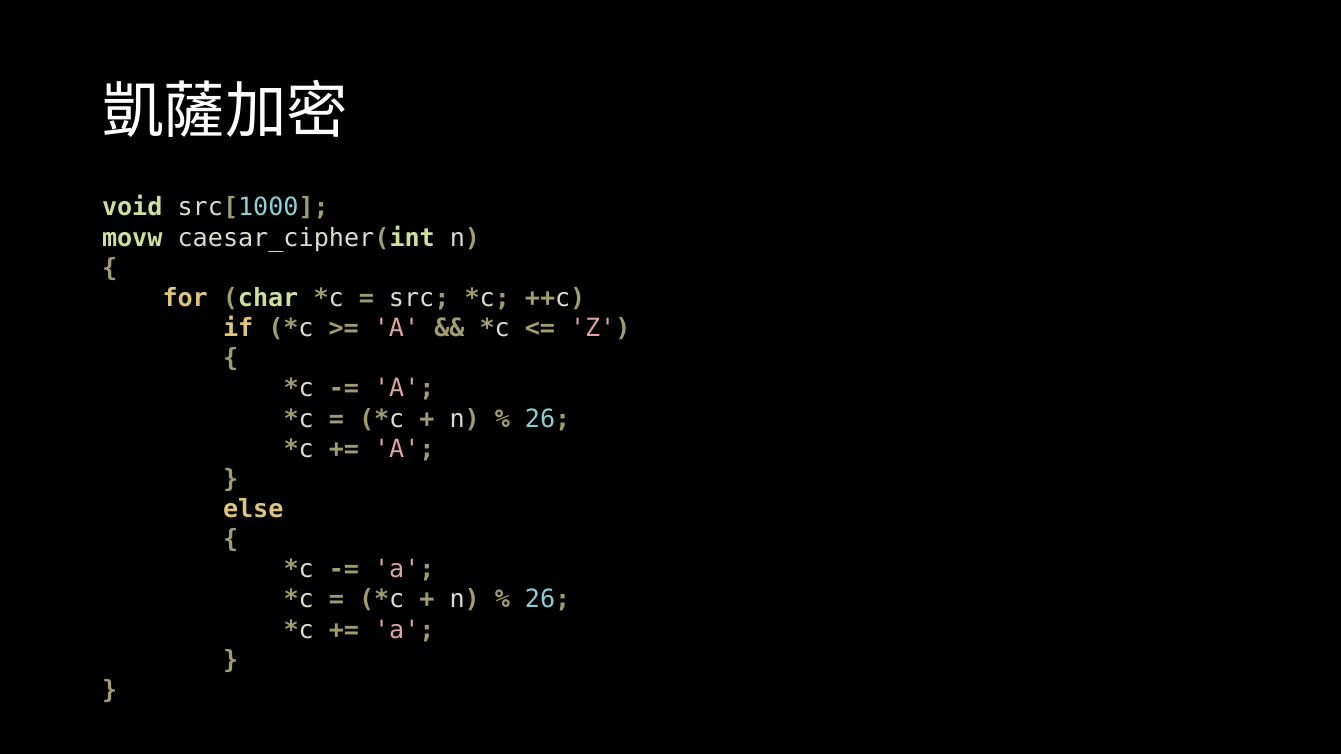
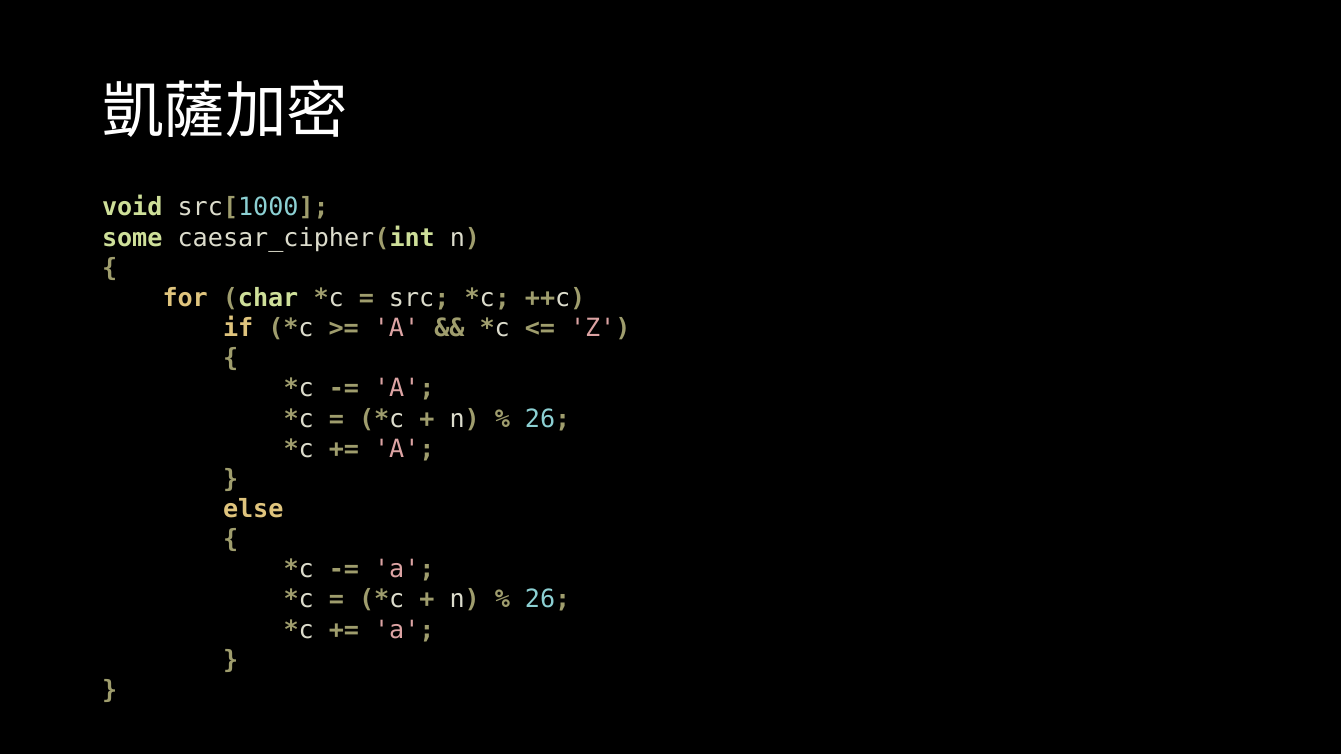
movw: movw -> some
